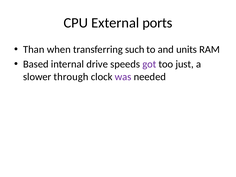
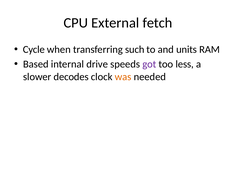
ports: ports -> fetch
Than: Than -> Cycle
just: just -> less
through: through -> decodes
was colour: purple -> orange
